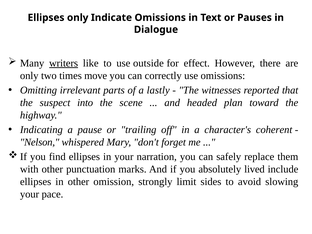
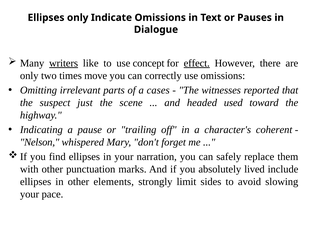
outside: outside -> concept
effect underline: none -> present
lastly: lastly -> cases
into: into -> just
plan: plan -> used
omission: omission -> elements
